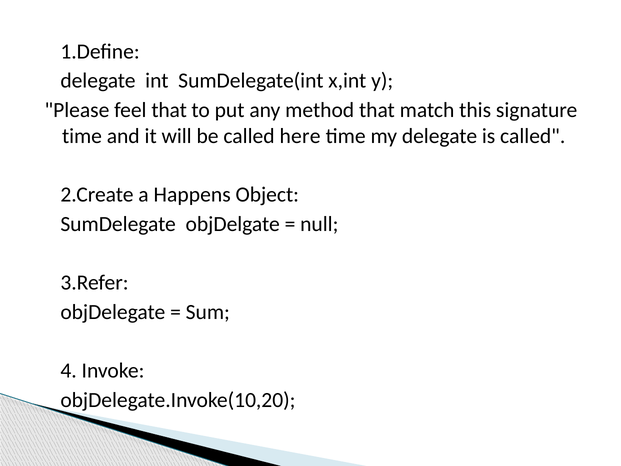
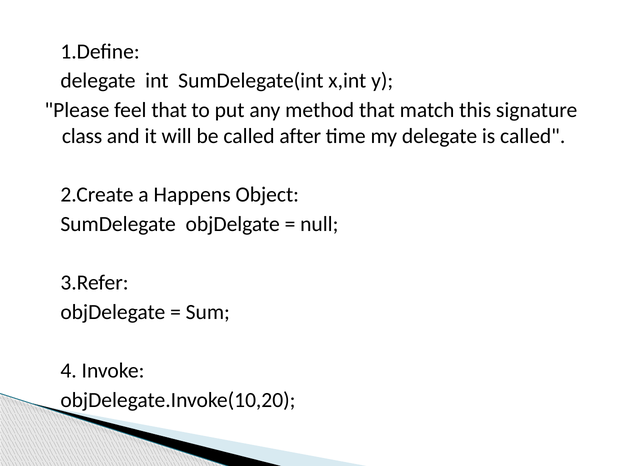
time at (82, 136): time -> class
here: here -> after
